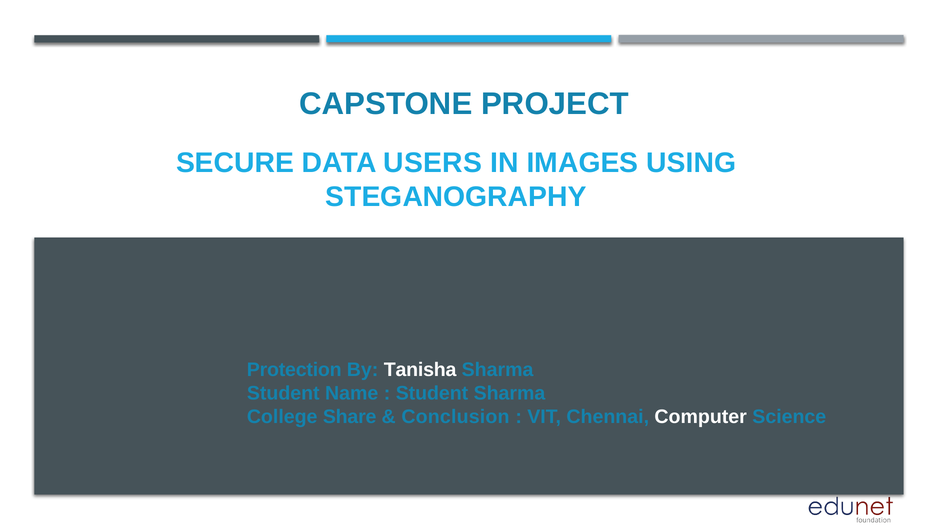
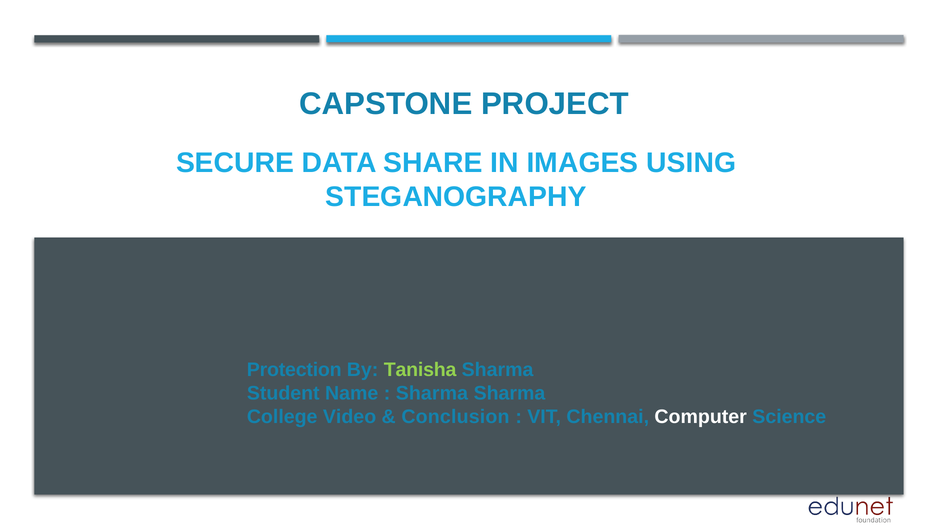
USERS: USERS -> SHARE
Tanisha colour: white -> light green
Student at (432, 393): Student -> Sharma
Share: Share -> Video
